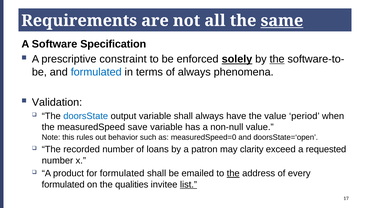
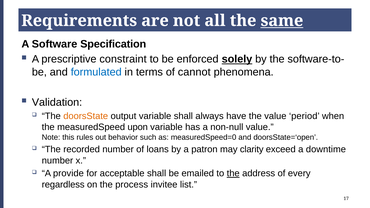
the at (277, 59) underline: present -> none
of always: always -> cannot
doorsState colour: blue -> orange
save: save -> upon
requested: requested -> downtime
product: product -> provide
for formulated: formulated -> acceptable
formulated at (63, 185): formulated -> regardless
qualities: qualities -> process
list underline: present -> none
